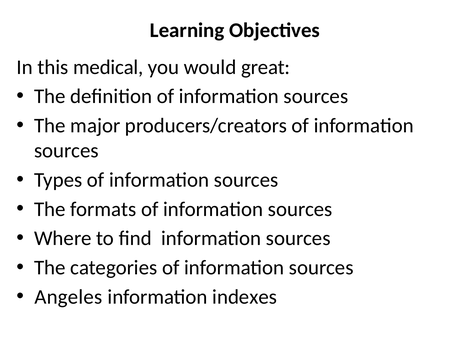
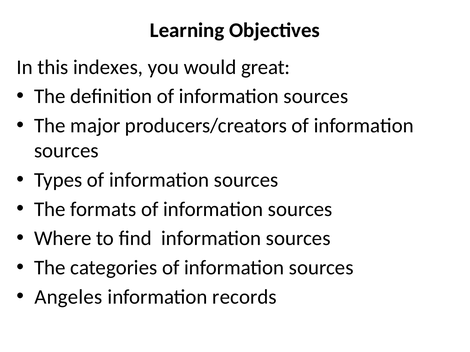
medical: medical -> indexes
indexes: indexes -> records
